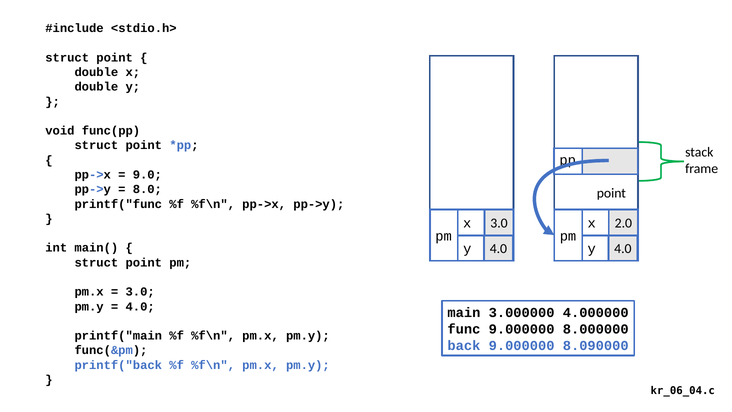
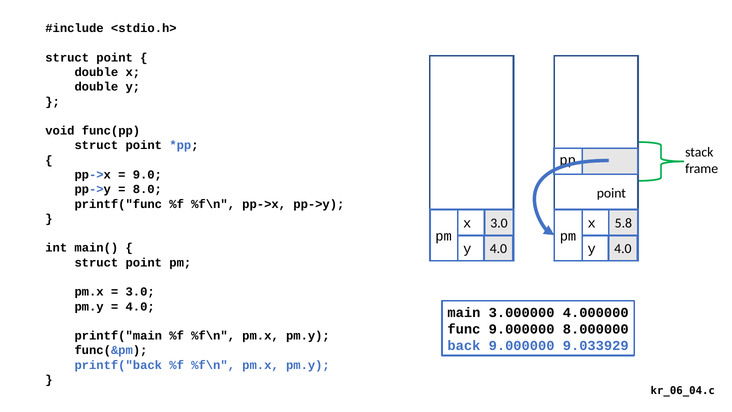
2.0: 2.0 -> 5.8
8.090000: 8.090000 -> 9.033929
